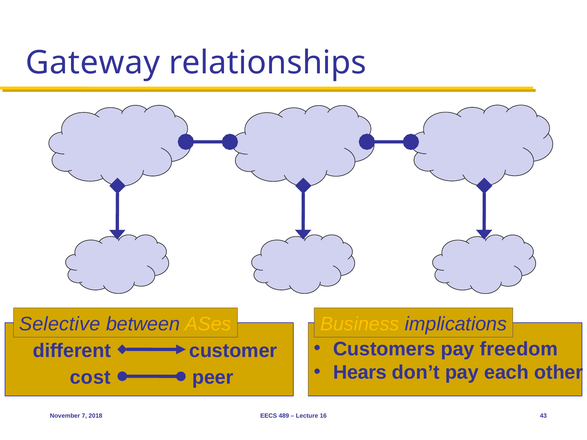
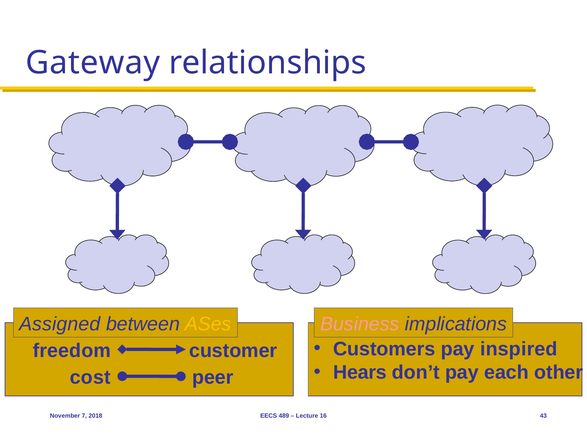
Selective: Selective -> Assigned
Business colour: yellow -> pink
freedom: freedom -> inspired
different: different -> freedom
